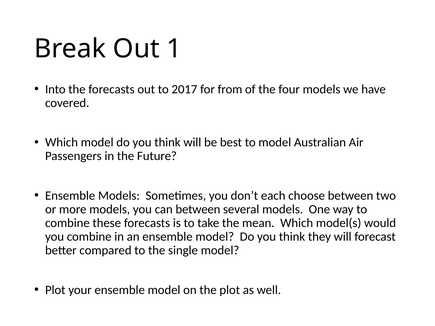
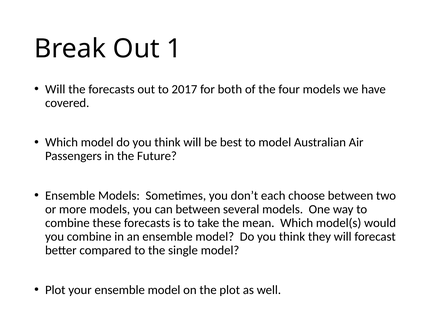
Into at (55, 89): Into -> Will
from: from -> both
